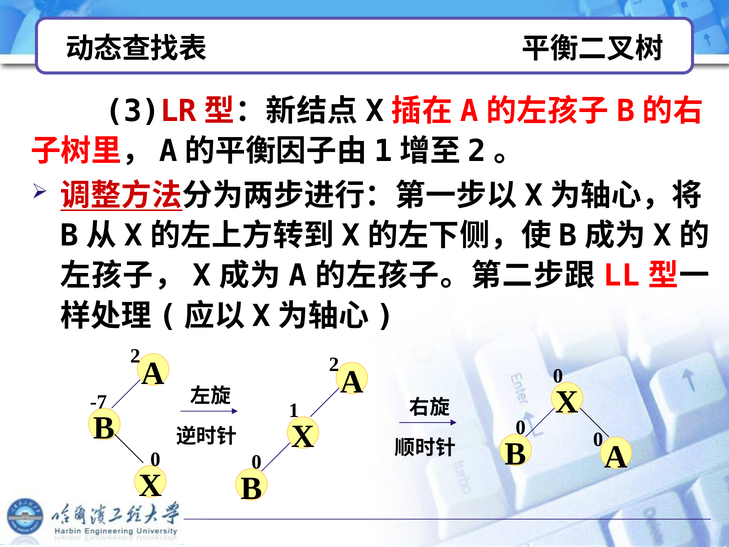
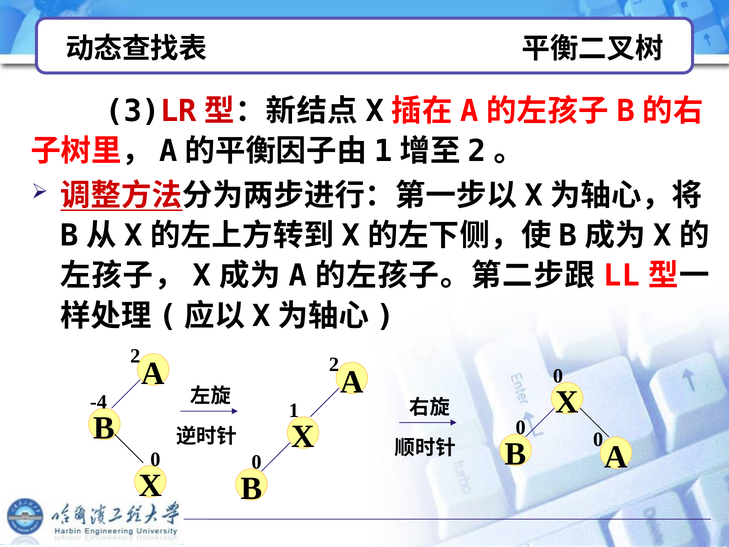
-7: -7 -> -4
